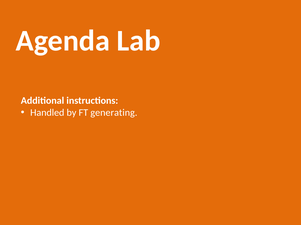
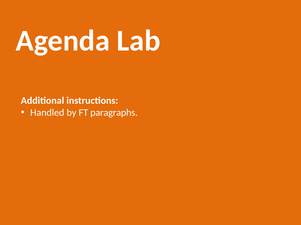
generating: generating -> paragraphs
